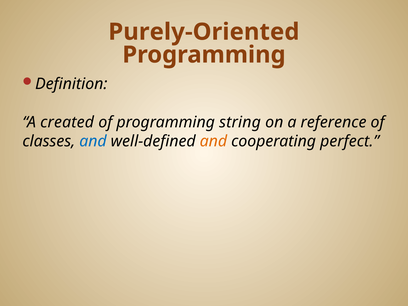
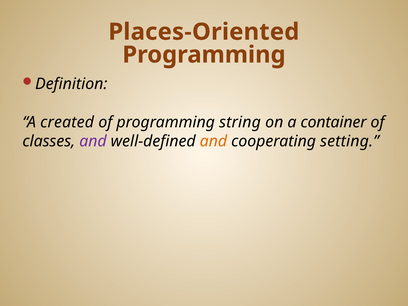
Purely-Oriented: Purely-Oriented -> Places-Oriented
reference: reference -> container
and at (93, 141) colour: blue -> purple
perfect: perfect -> setting
